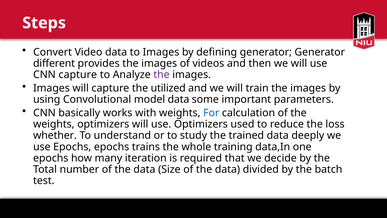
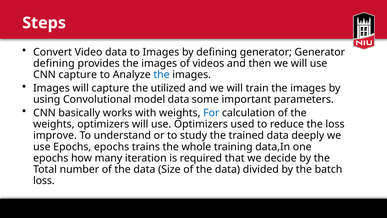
different at (54, 63): different -> defining
the at (162, 75) colour: purple -> blue
whether: whether -> improve
test at (44, 181): test -> loss
